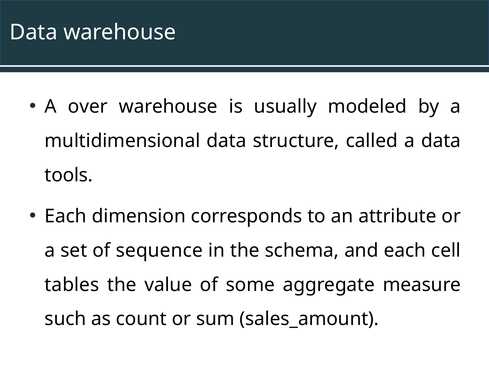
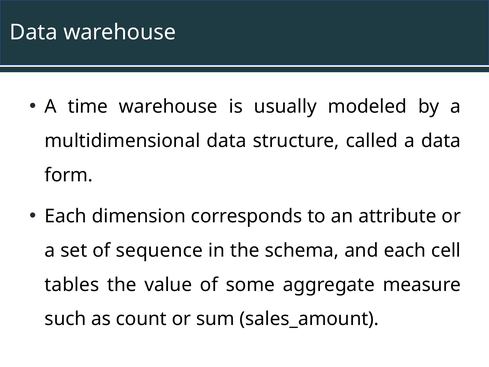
over: over -> time
tools: tools -> form
